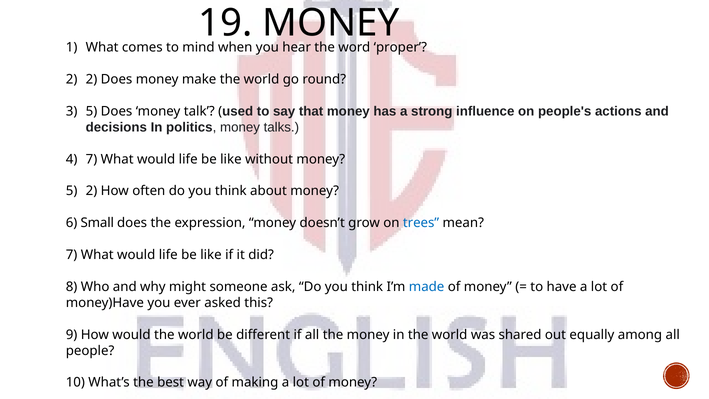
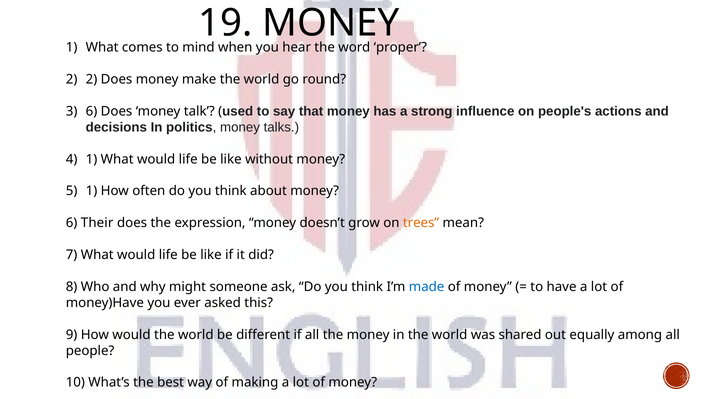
3 5: 5 -> 6
4 7: 7 -> 1
5 2: 2 -> 1
Small: Small -> Their
trees colour: blue -> orange
